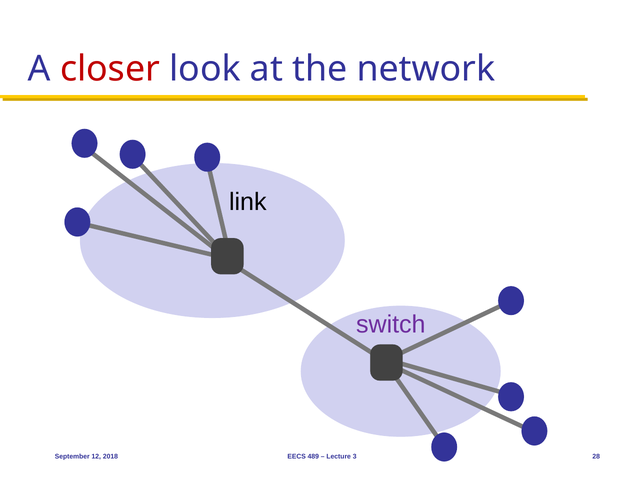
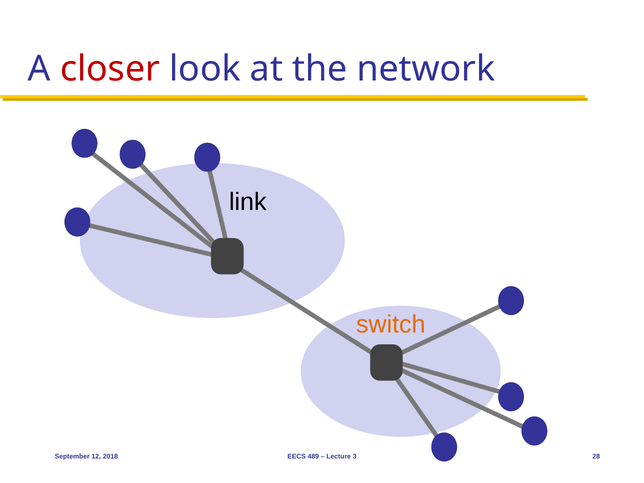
switch colour: purple -> orange
